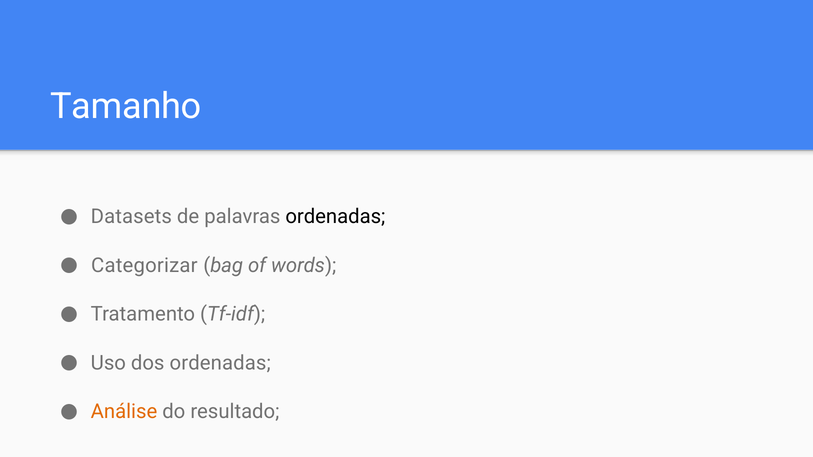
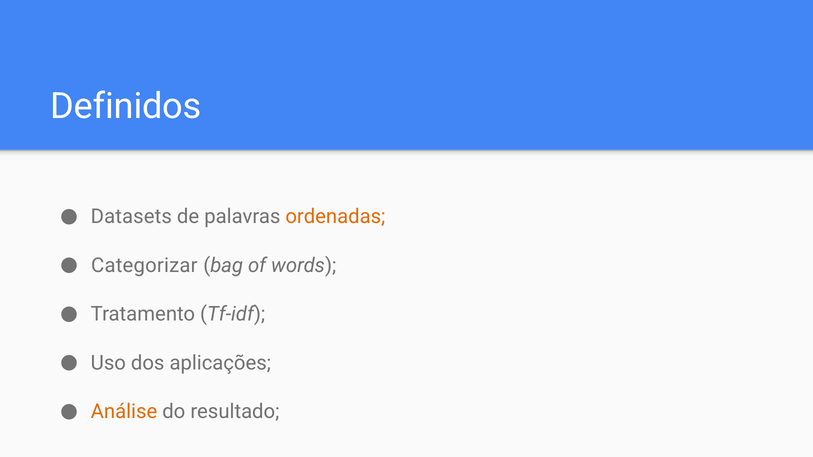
Tamanho: Tamanho -> Definidos
ordenadas at (335, 217) colour: black -> orange
dos ordenadas: ordenadas -> aplicações
